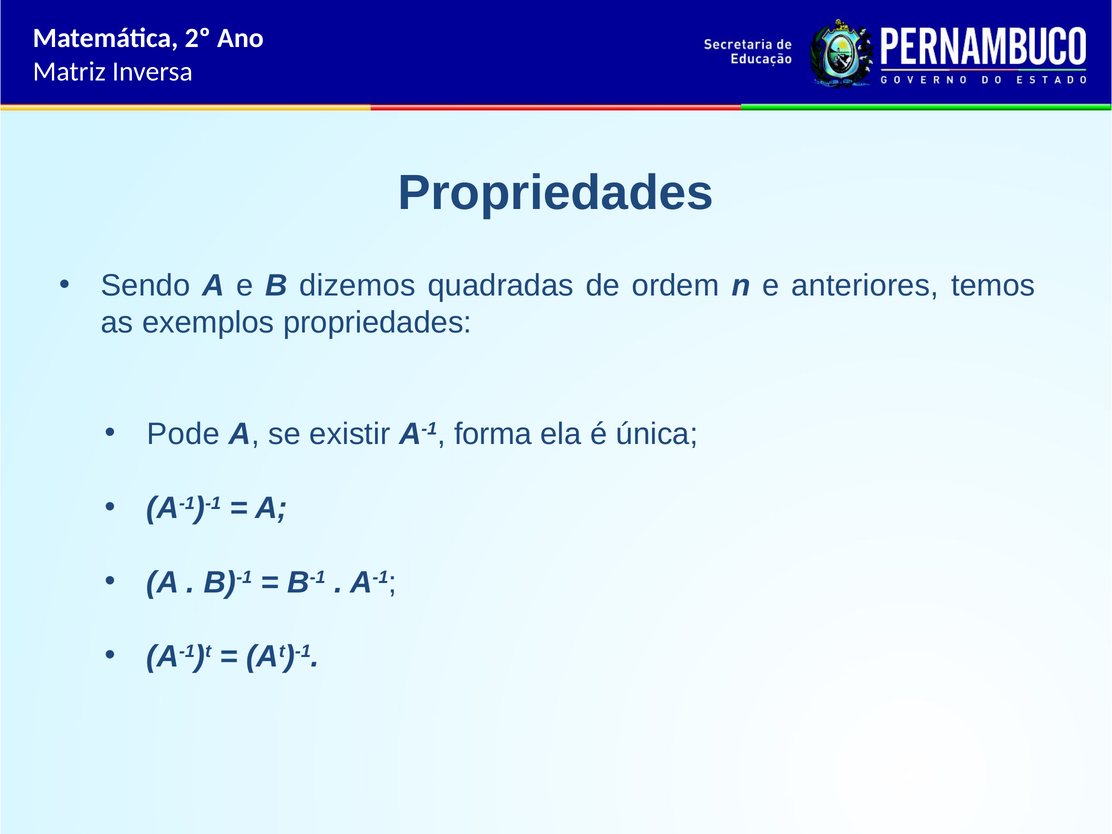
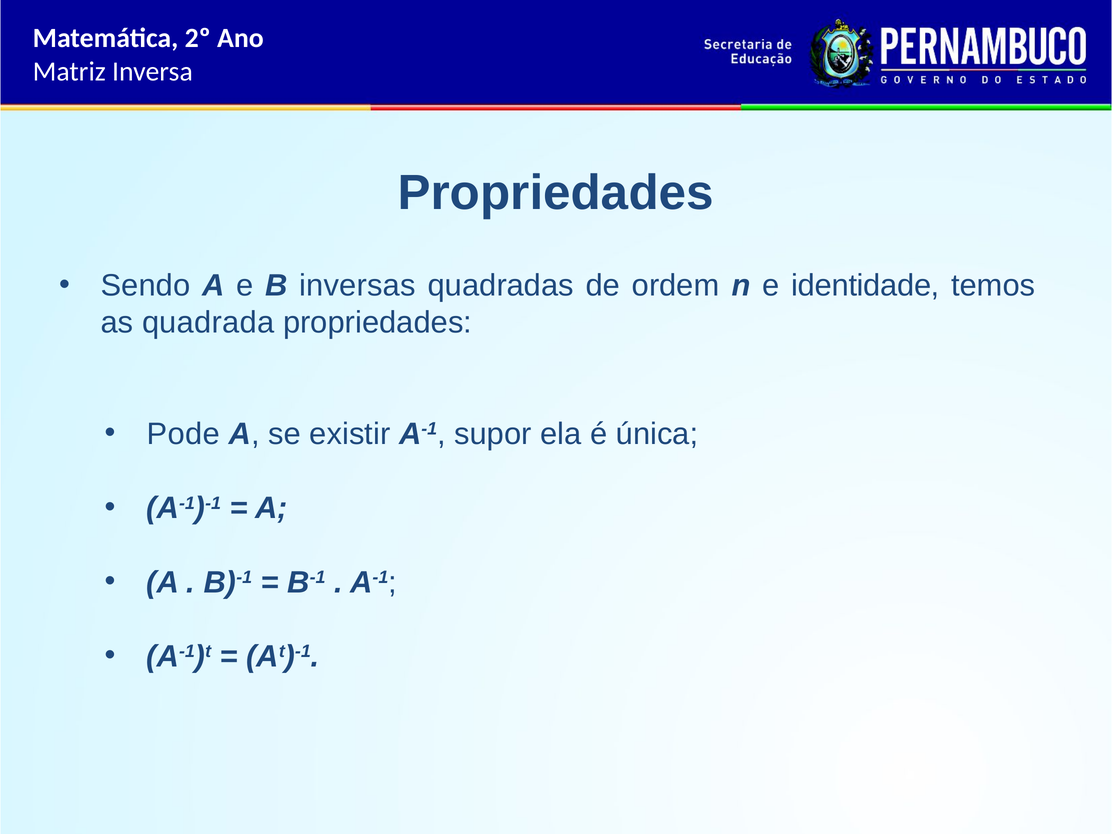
dizemos: dizemos -> inversas
anteriores: anteriores -> identidade
exemplos: exemplos -> quadrada
forma: forma -> supor
